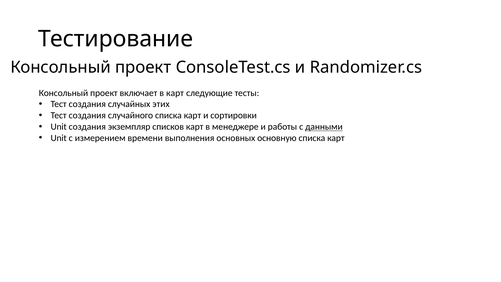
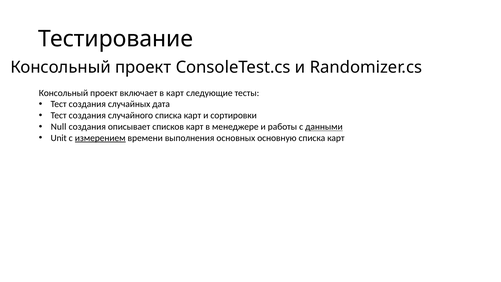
этих: этих -> дата
Unit at (59, 127): Unit -> Null
экземпляр: экземпляр -> описывает
измерением underline: none -> present
